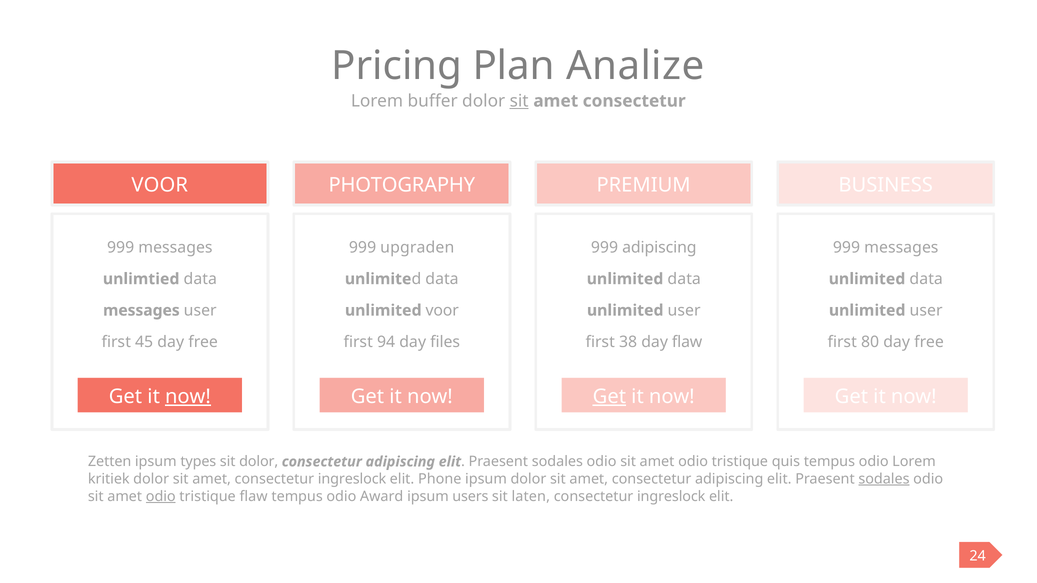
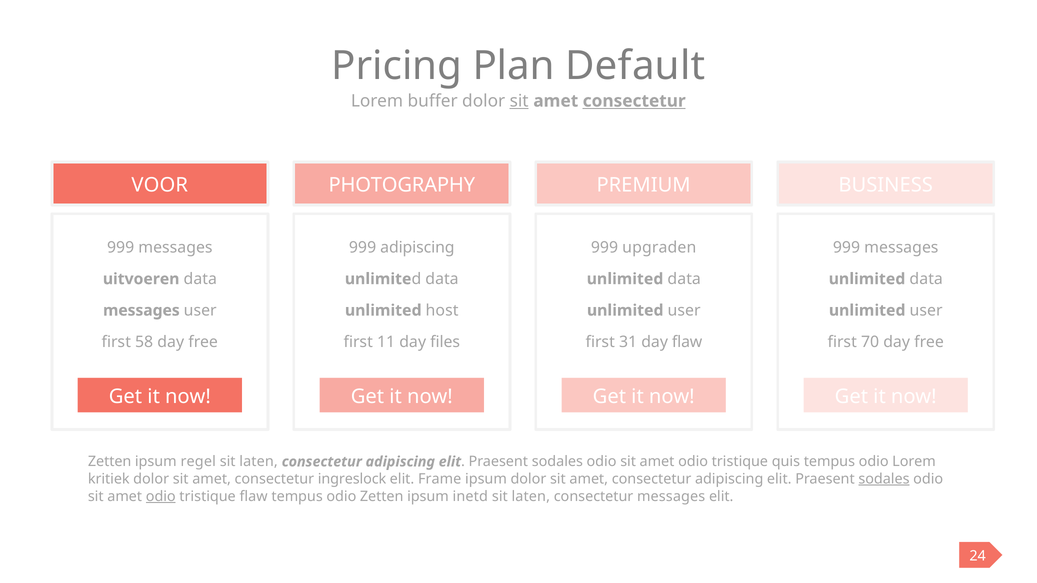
Analize: Analize -> Default
consectetur at (634, 101) underline: none -> present
999 upgraden: upgraden -> adipiscing
999 adipiscing: adipiscing -> upgraden
unlimtied: unlimtied -> uitvoeren
unlimited voor: voor -> host
45: 45 -> 58
94: 94 -> 11
38: 38 -> 31
80: 80 -> 70
now at (188, 397) underline: present -> none
Get at (609, 397) underline: present -> none
types: types -> regel
dolor at (259, 462): dolor -> laten
Phone: Phone -> Frame
odio Award: Award -> Zetten
users: users -> inetd
ingreslock at (671, 497): ingreslock -> messages
